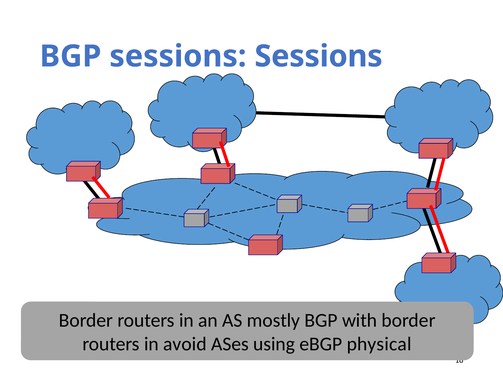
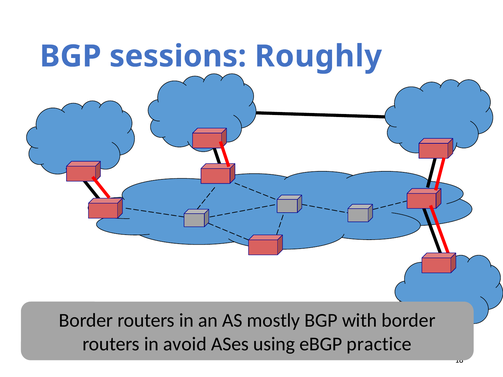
Sessions at (319, 56): Sessions -> Roughly
physical: physical -> practice
